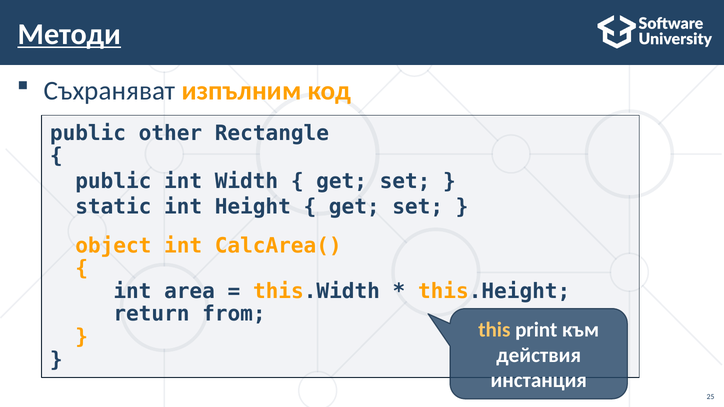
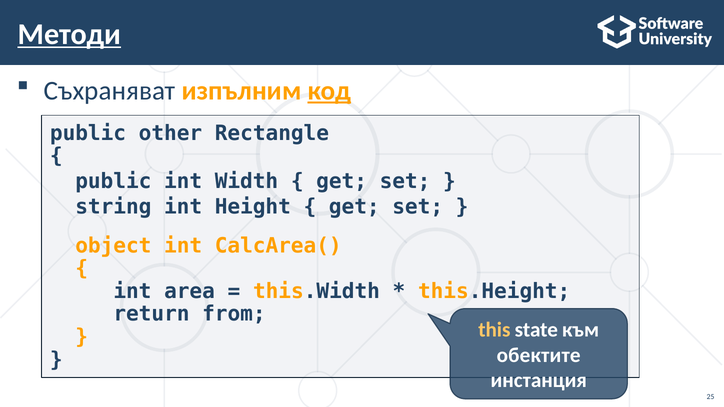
код underline: none -> present
static: static -> string
print: print -> state
действия: действия -> обектите
